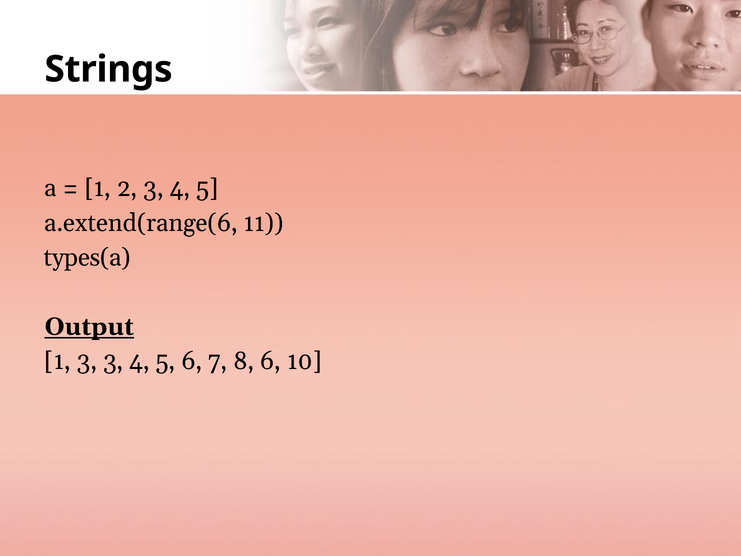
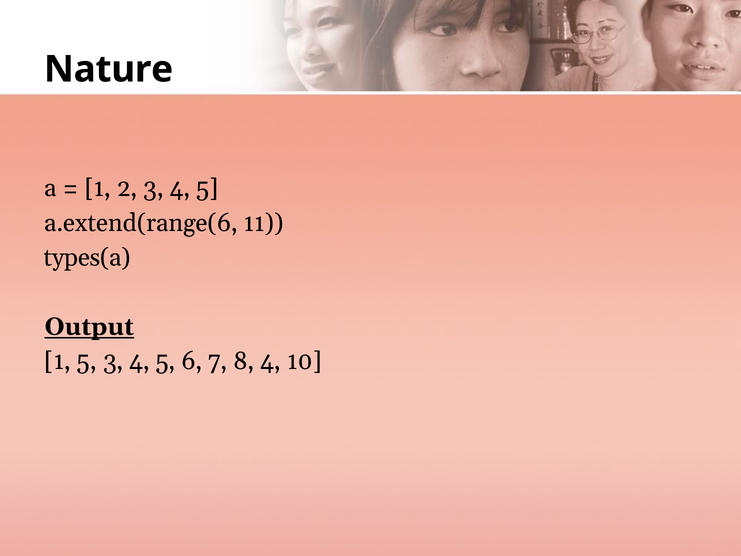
Strings: Strings -> Nature
1 3: 3 -> 5
8 6: 6 -> 4
